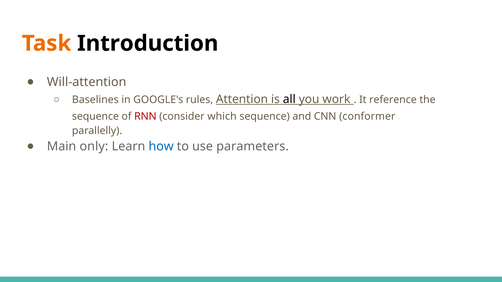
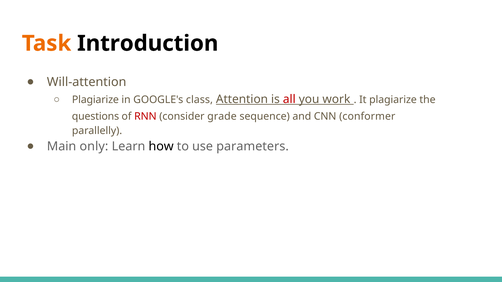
Baselines at (95, 100): Baselines -> Plagiarize
rules: rules -> class
all colour: black -> red
It reference: reference -> plagiarize
sequence at (95, 116): sequence -> questions
which: which -> grade
how colour: blue -> black
